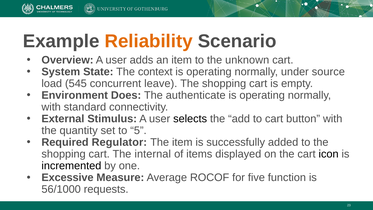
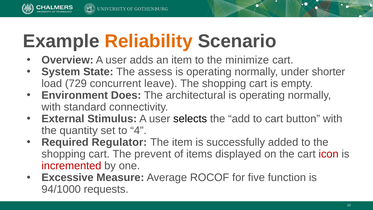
unknown: unknown -> minimize
context: context -> assess
source: source -> shorter
545: 545 -> 729
authenticate: authenticate -> architectural
5: 5 -> 4
internal: internal -> prevent
icon colour: black -> red
incremented colour: black -> red
56/1000: 56/1000 -> 94/1000
